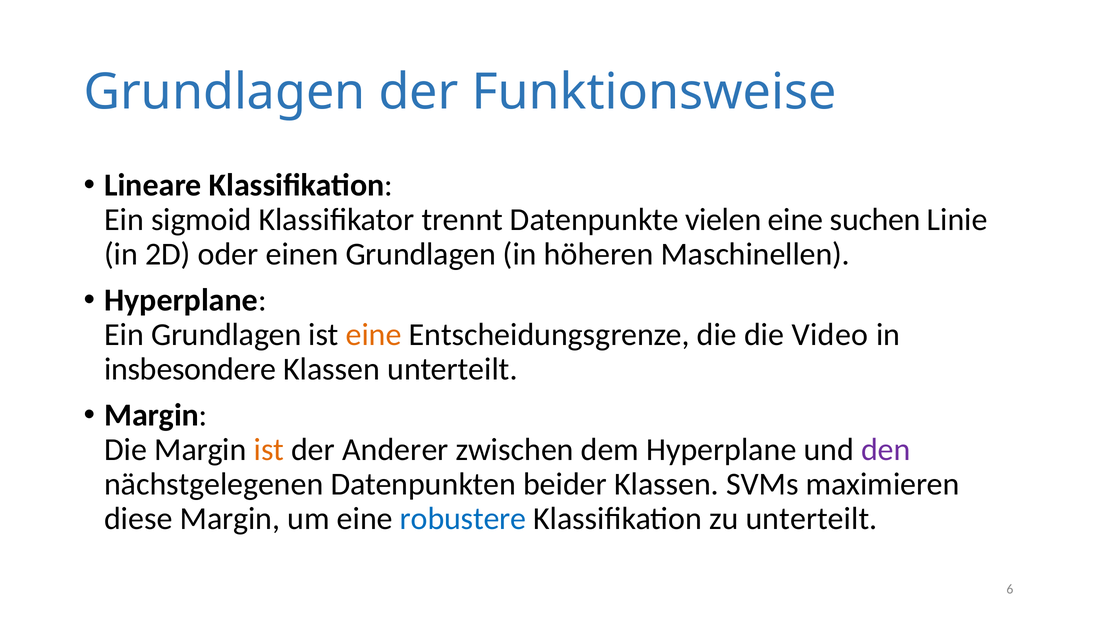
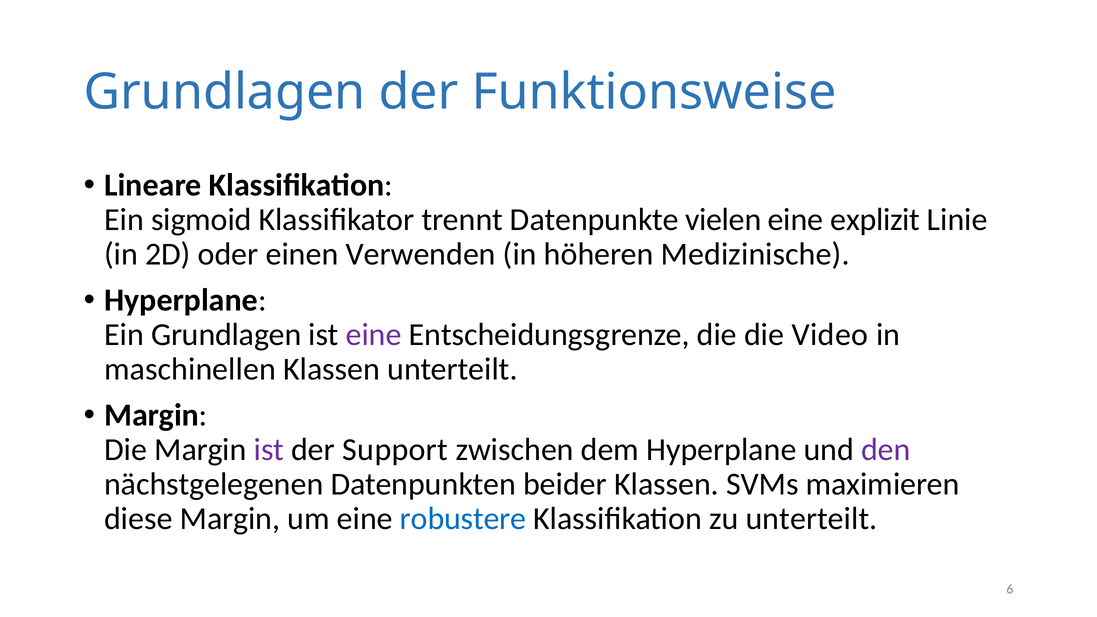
suchen: suchen -> explizit
einen Grundlagen: Grundlagen -> Verwenden
Maschinellen: Maschinellen -> Medizinische
eine at (374, 335) colour: orange -> purple
insbesondere: insbesondere -> maschinellen
ist at (269, 450) colour: orange -> purple
Anderer: Anderer -> Support
